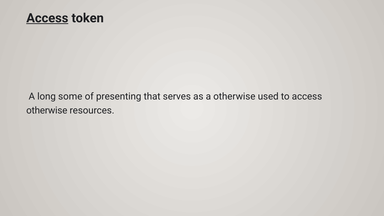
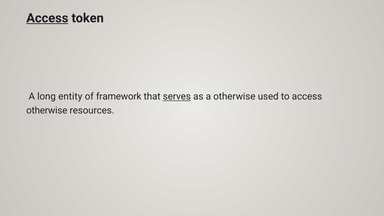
some: some -> entity
presenting: presenting -> framework
serves underline: none -> present
